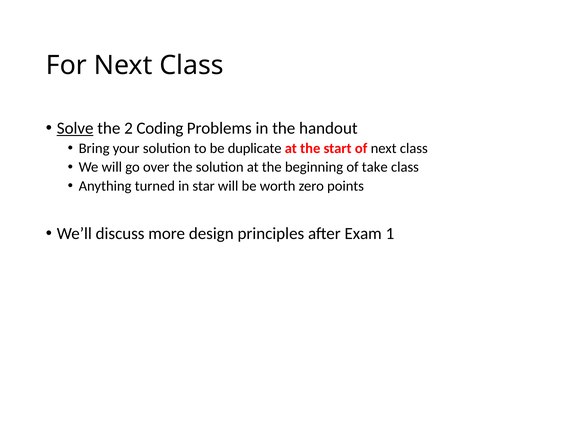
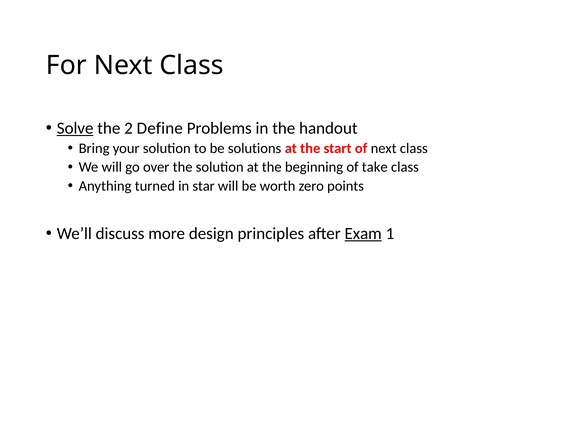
Coding: Coding -> Define
duplicate: duplicate -> solutions
Exam underline: none -> present
